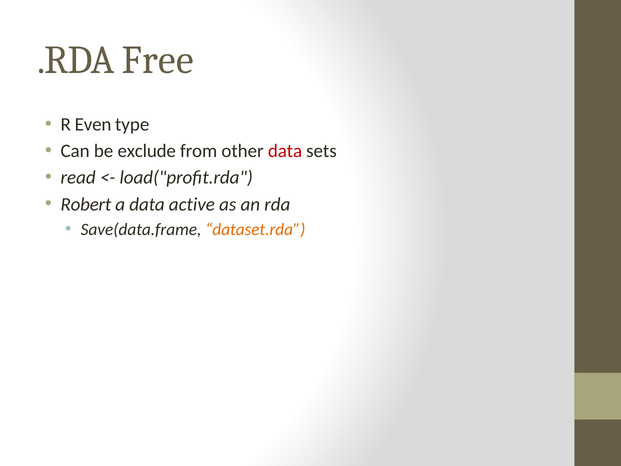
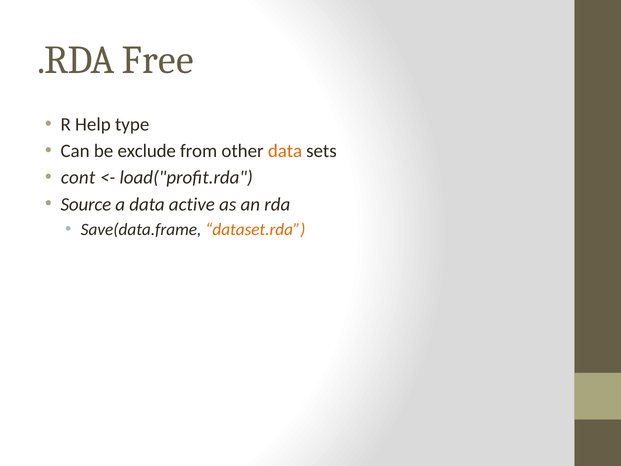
Even: Even -> Help
data at (285, 151) colour: red -> orange
read: read -> cont
Robert: Robert -> Source
